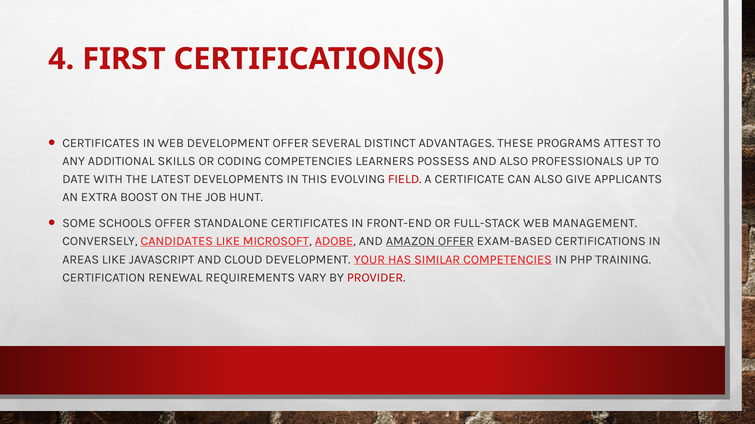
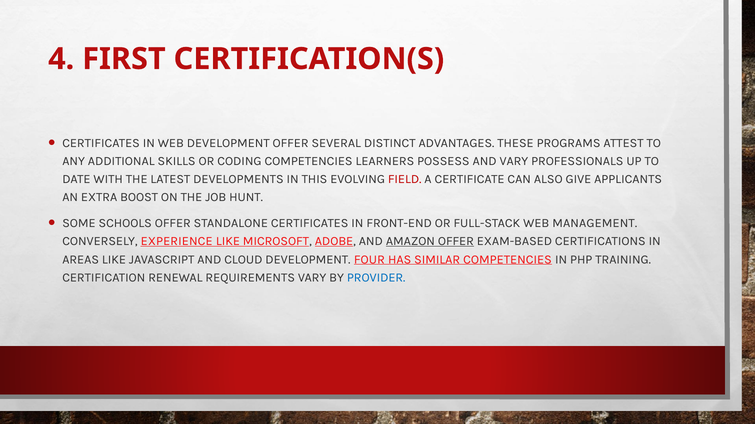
AND ALSO: ALSO -> VARY
CANDIDATES: CANDIDATES -> EXPERIENCE
YOUR: YOUR -> FOUR
PROVIDER colour: red -> blue
